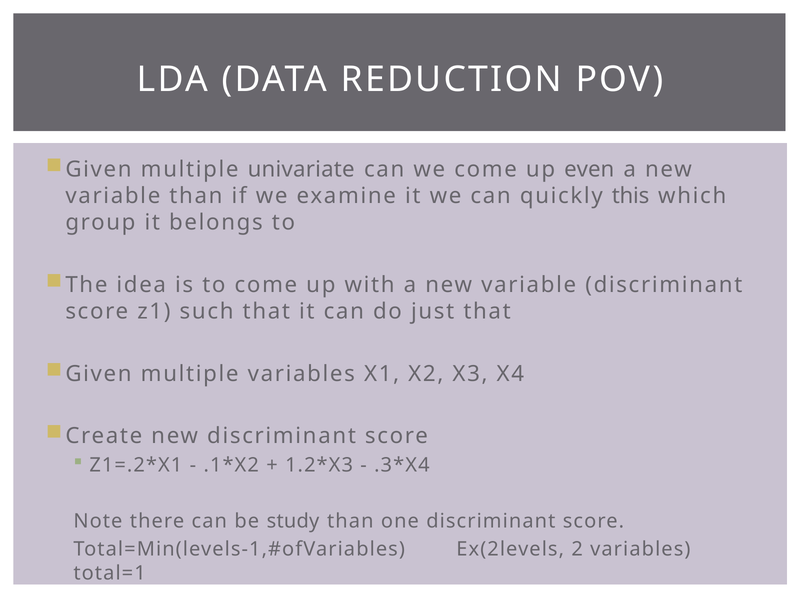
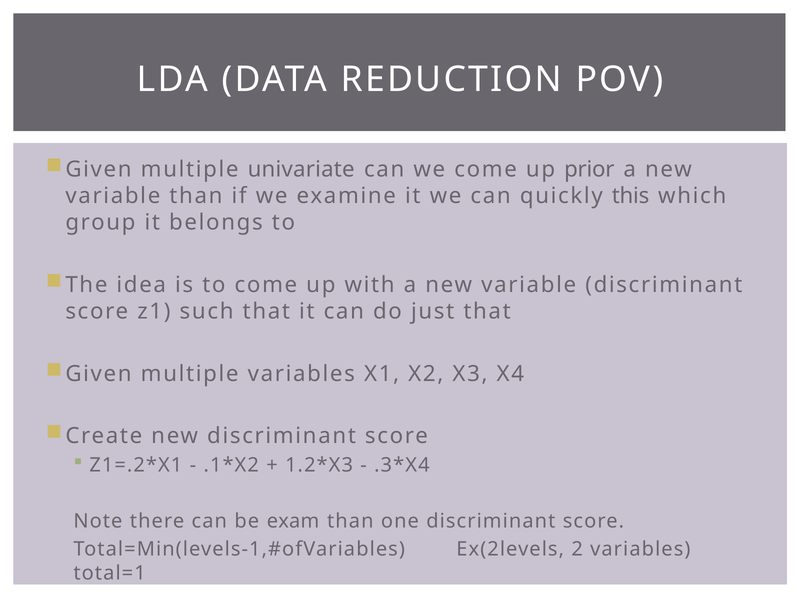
even: even -> prior
study: study -> exam
